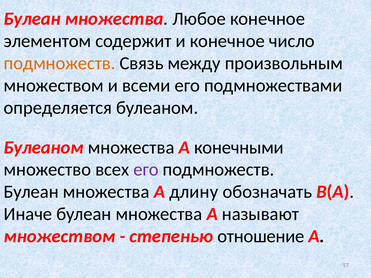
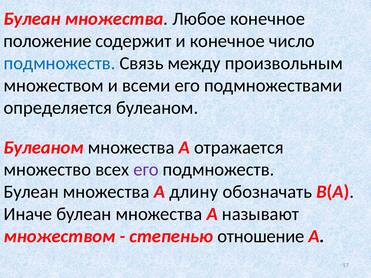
элементом: элементом -> положение
подмножеств at (60, 63) colour: orange -> blue
конечными: конечными -> отражается
